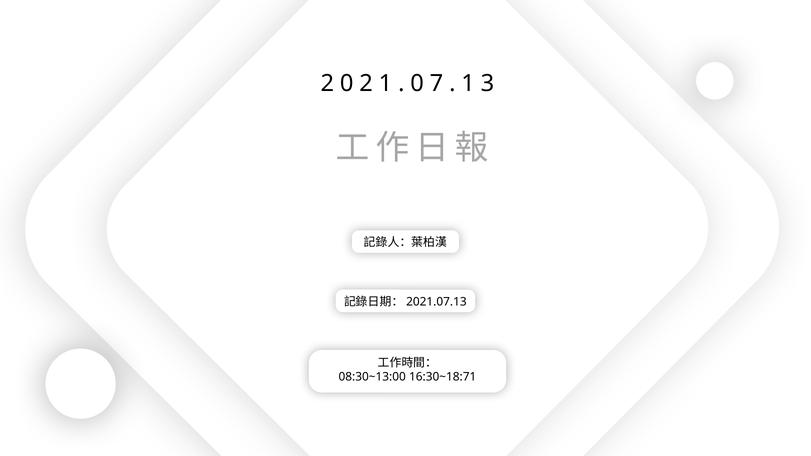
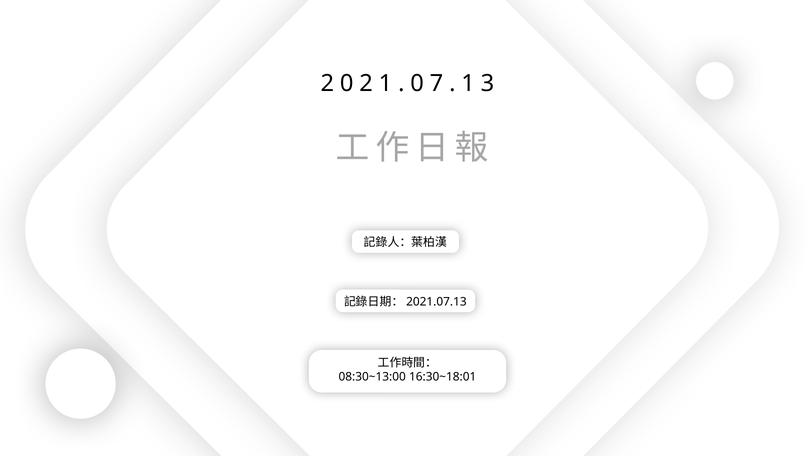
16:30~18:71: 16:30~18:71 -> 16:30~18:01
